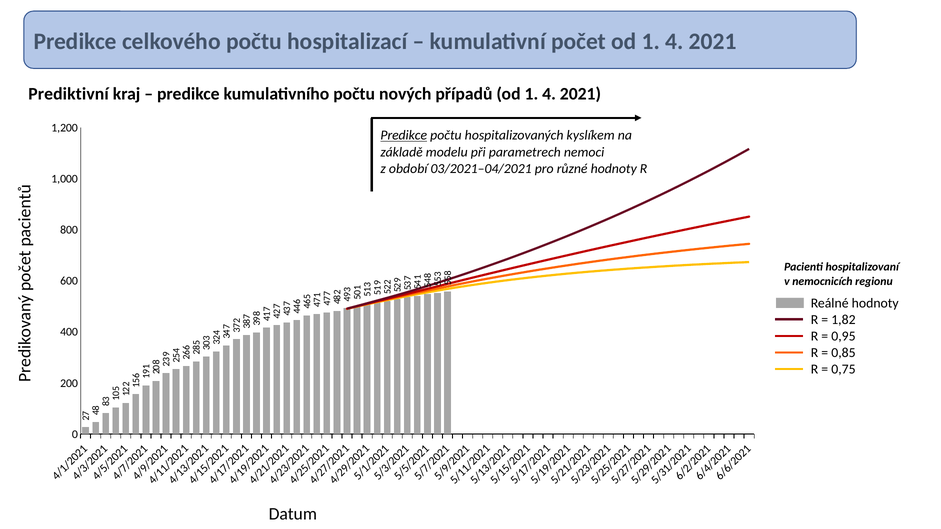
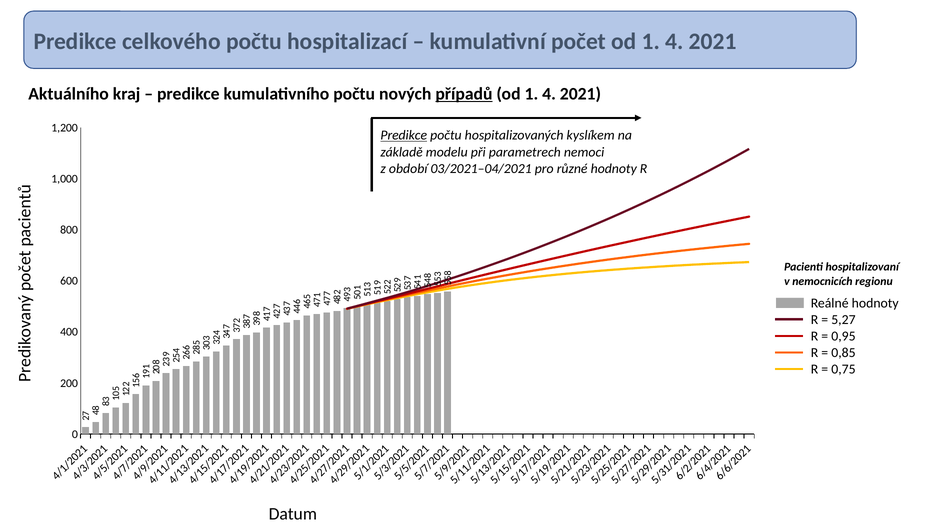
Prediktivní: Prediktivní -> Aktuálního
případů underline: none -> present
1,82: 1,82 -> 5,27
